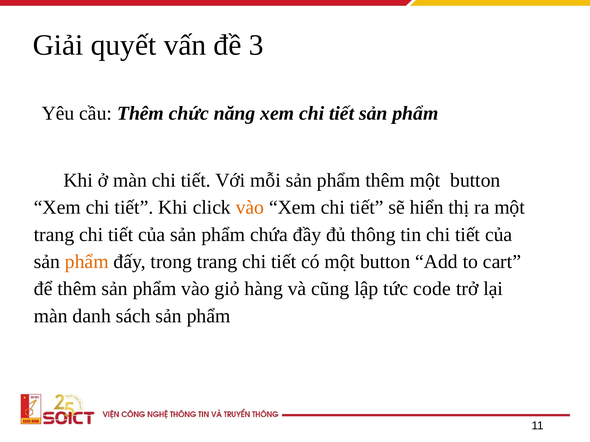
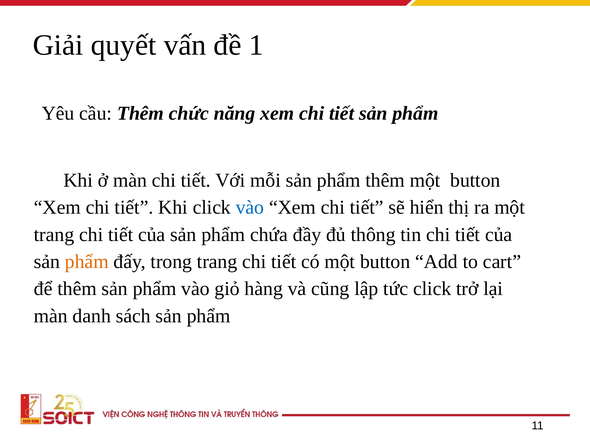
3: 3 -> 1
vào at (250, 208) colour: orange -> blue
tức code: code -> click
